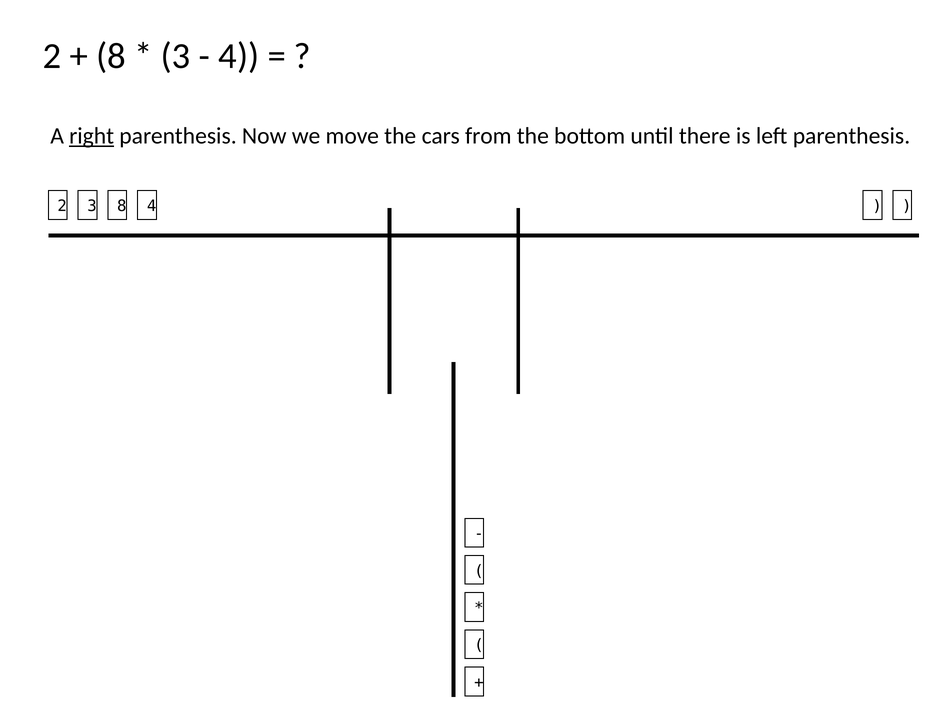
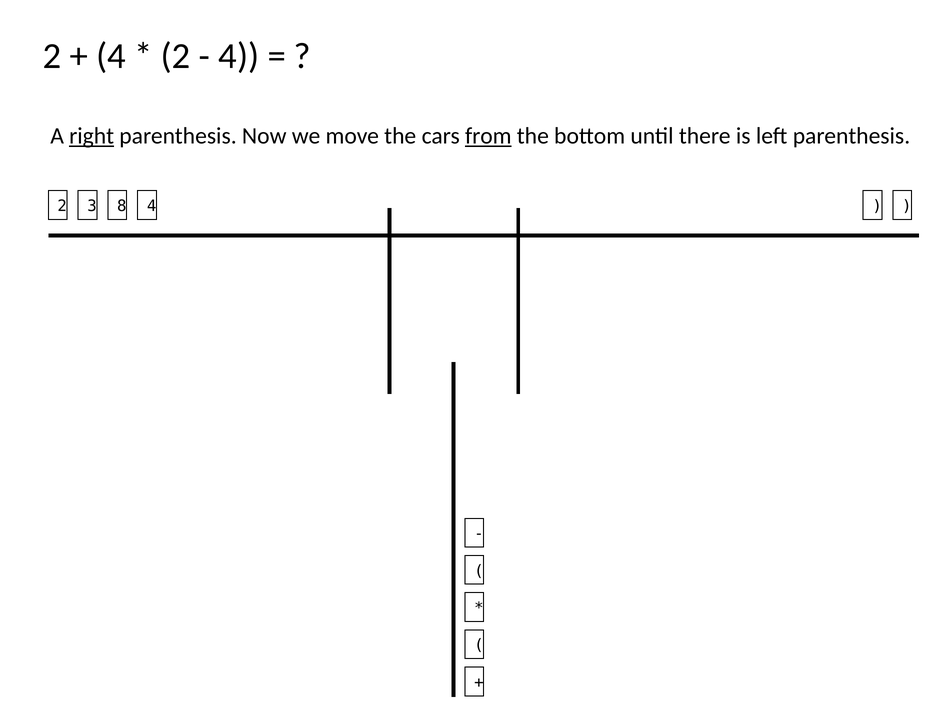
8 at (111, 56): 8 -> 4
3 at (176, 56): 3 -> 2
from underline: none -> present
